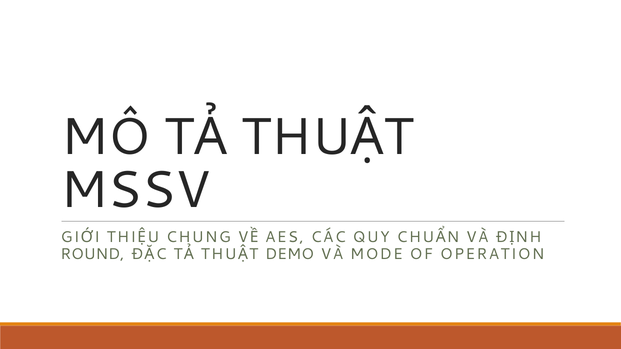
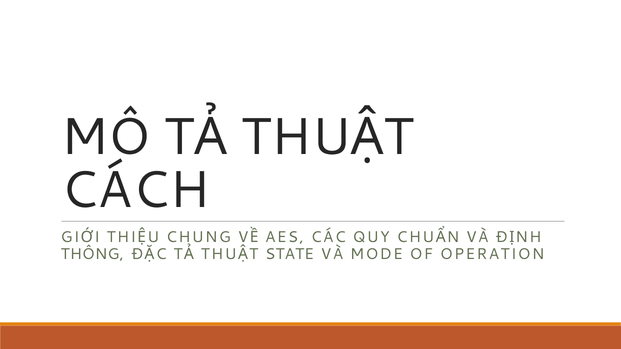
MSSV: MSSV -> CÁCH
ROUND: ROUND -> THÔNG
DEMO: DEMO -> STATE
